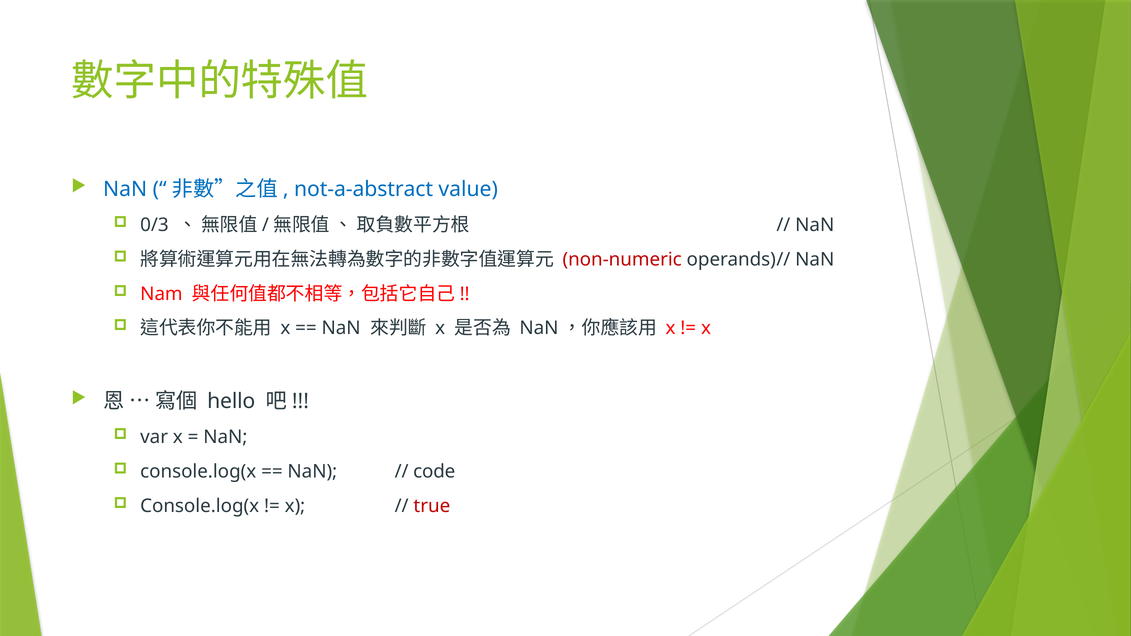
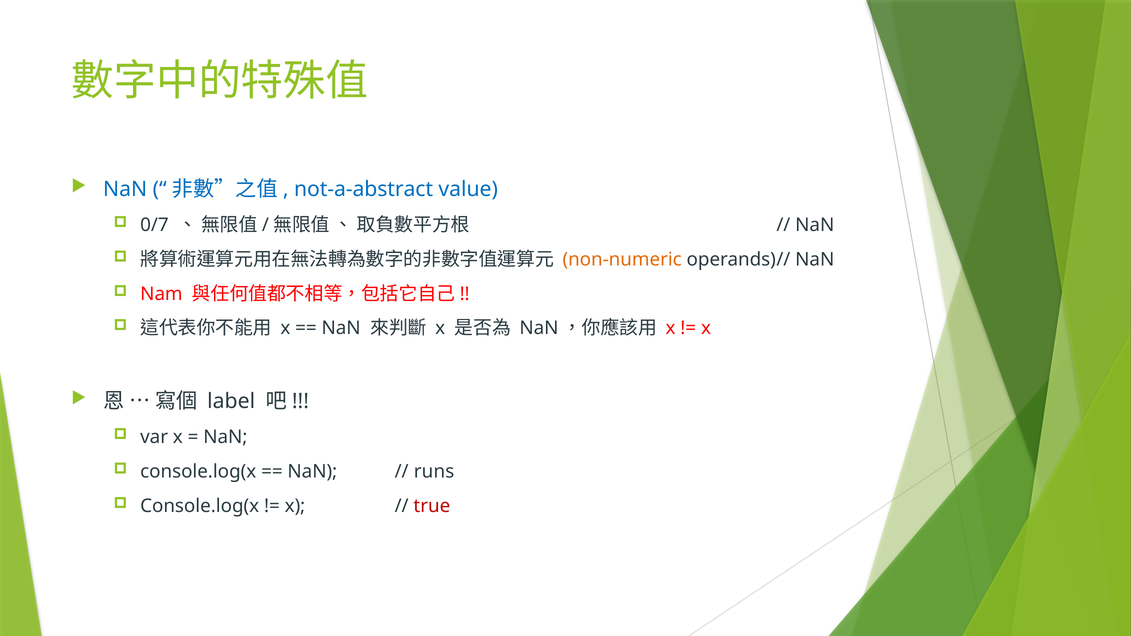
0/3: 0/3 -> 0/7
non-numeric colour: red -> orange
hello: hello -> label
code: code -> runs
